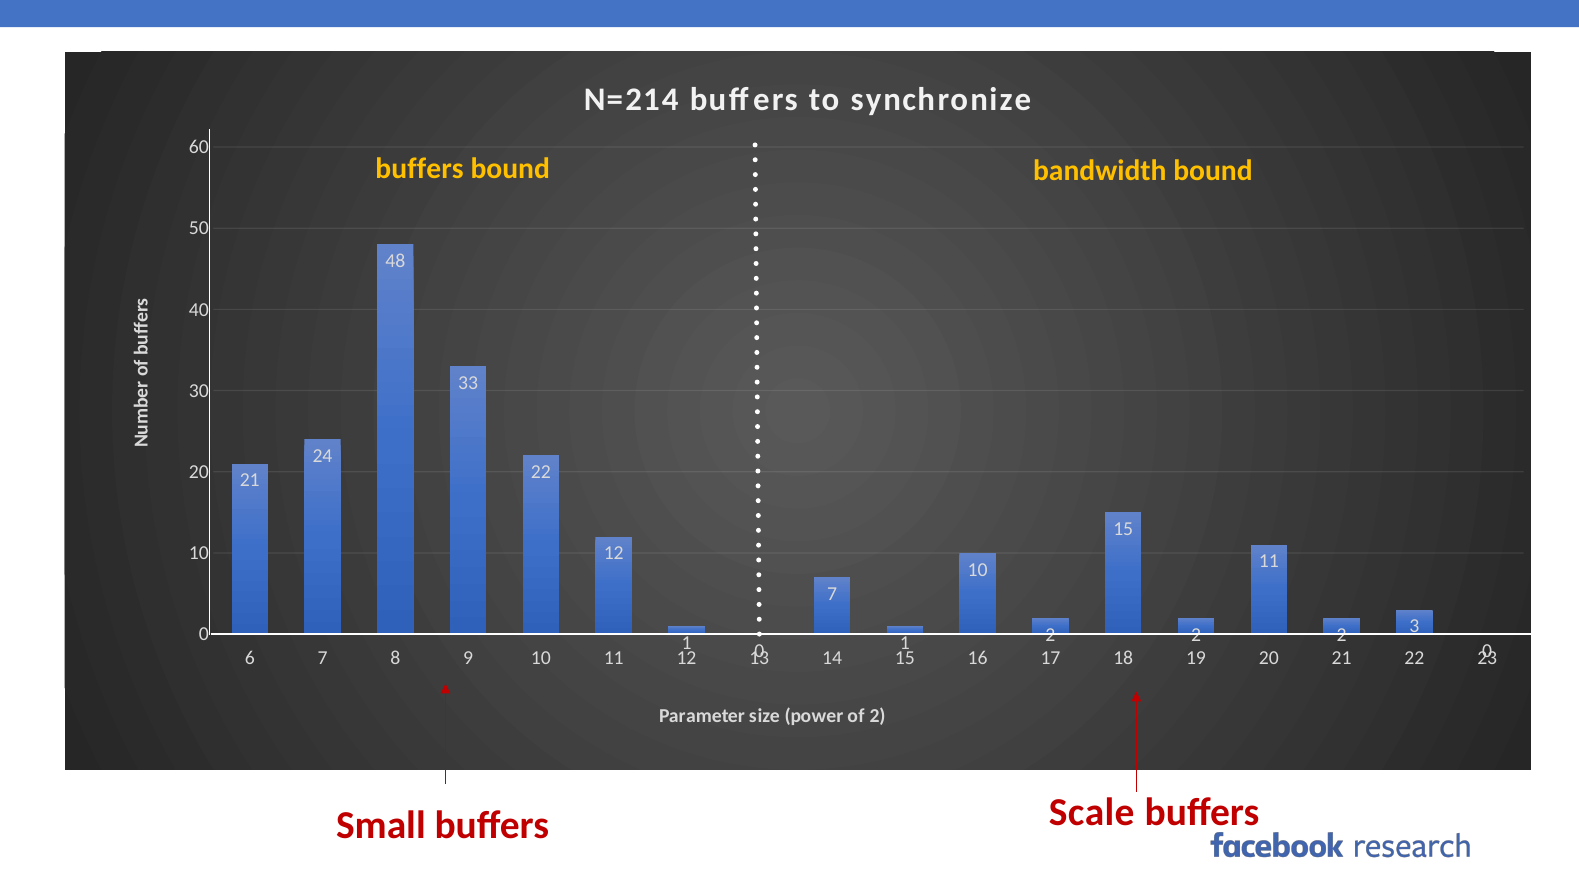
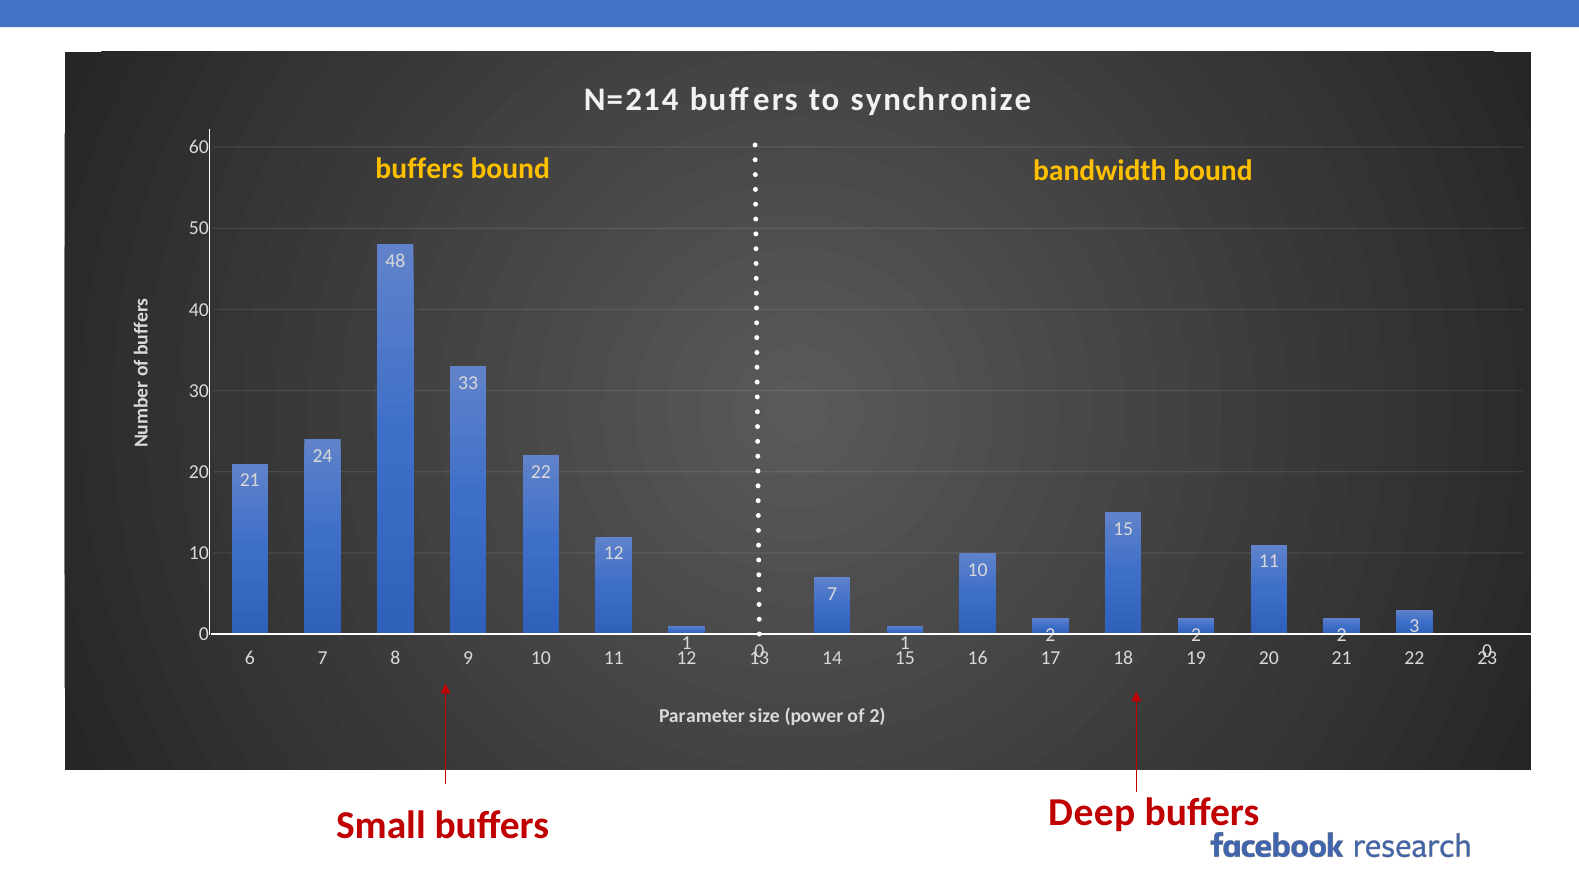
Scale: Scale -> Deep
